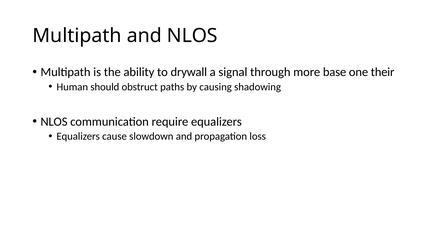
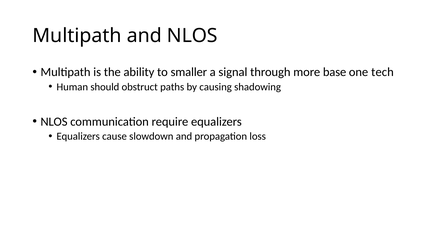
drywall: drywall -> smaller
their: their -> tech
